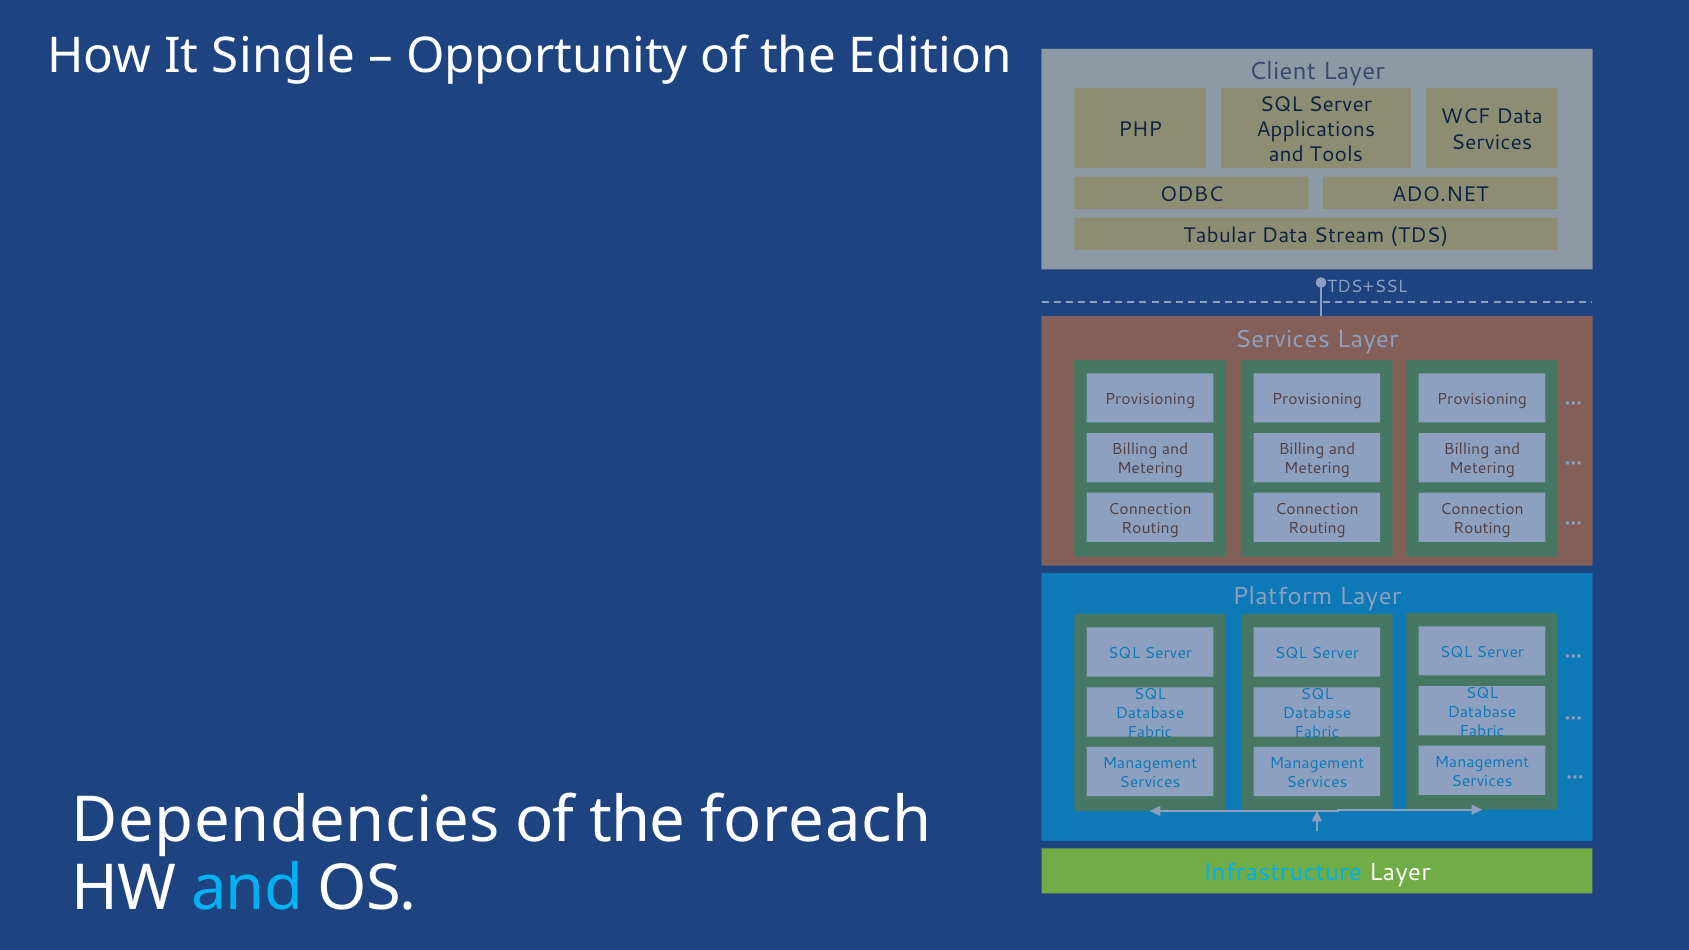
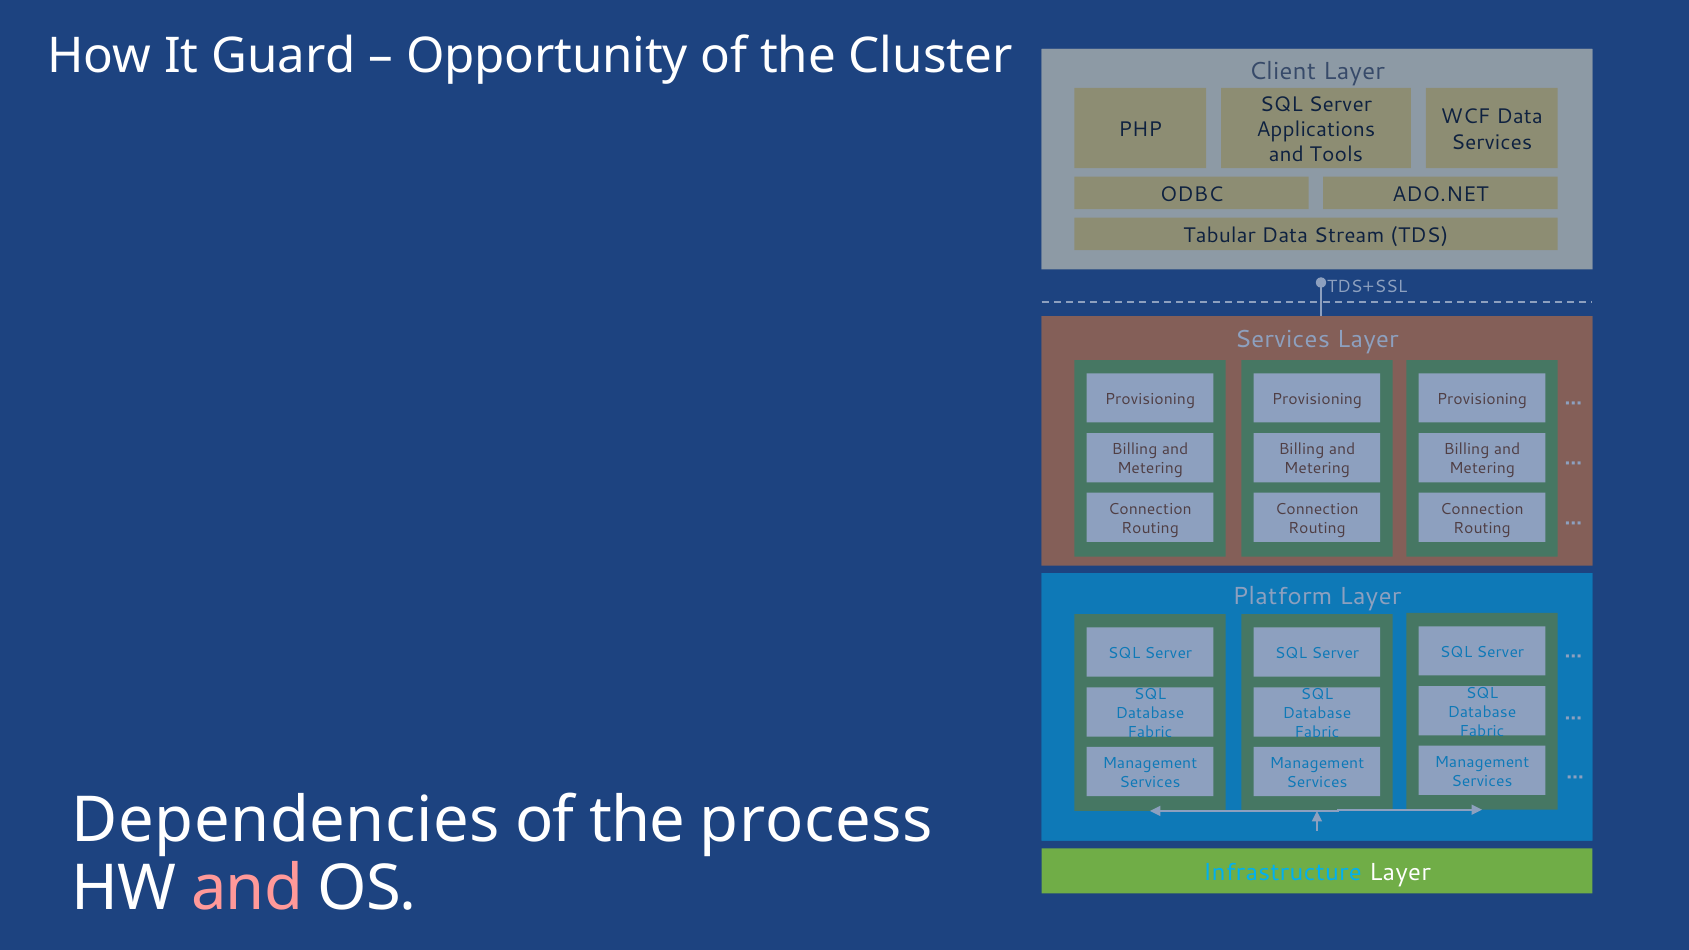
Single: Single -> Guard
Edition: Edition -> Cluster
foreach: foreach -> process
and at (247, 889) colour: light blue -> pink
